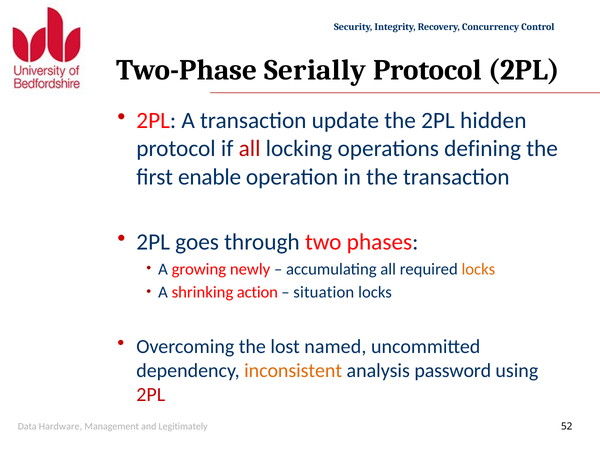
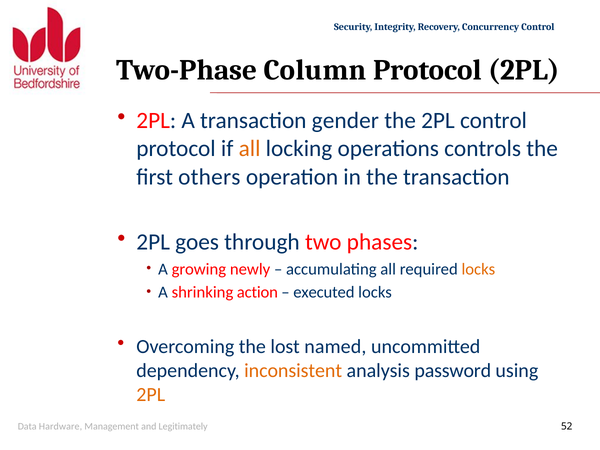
Serially: Serially -> Column
update: update -> gender
2PL hidden: hidden -> control
all at (250, 149) colour: red -> orange
defining: defining -> controls
enable: enable -> others
situation: situation -> executed
2PL at (151, 395) colour: red -> orange
